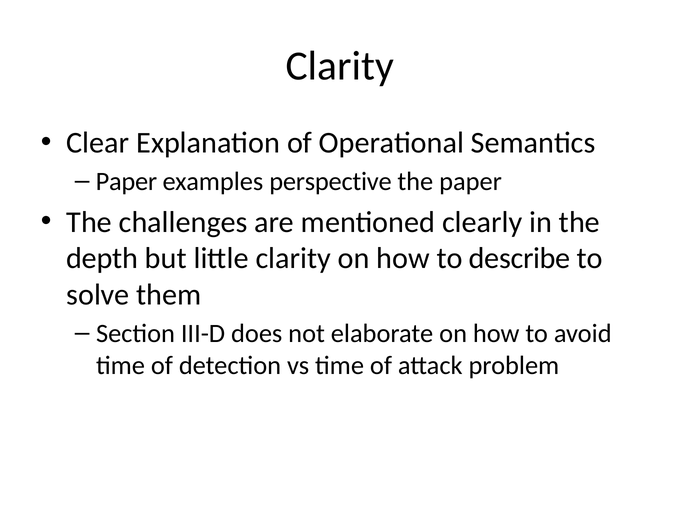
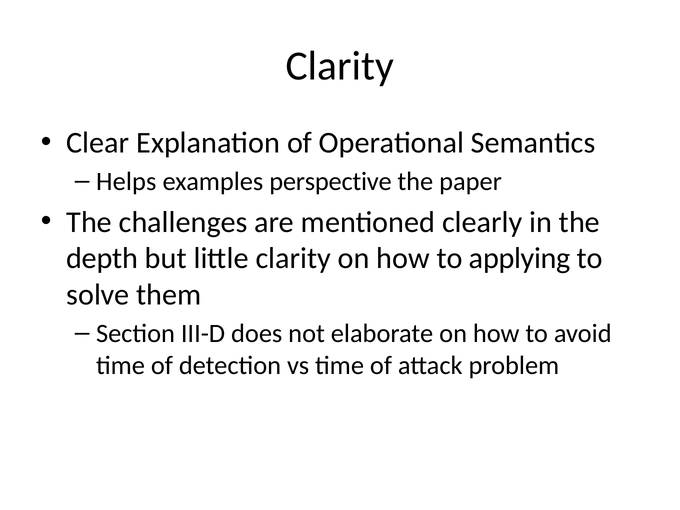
Paper at (126, 182): Paper -> Helps
describe: describe -> applying
